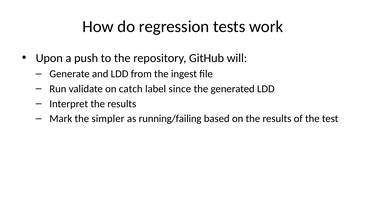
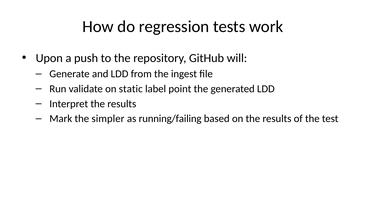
catch: catch -> static
since: since -> point
